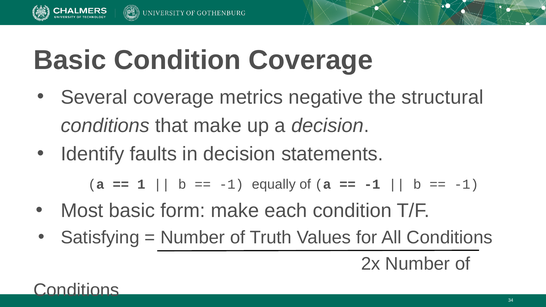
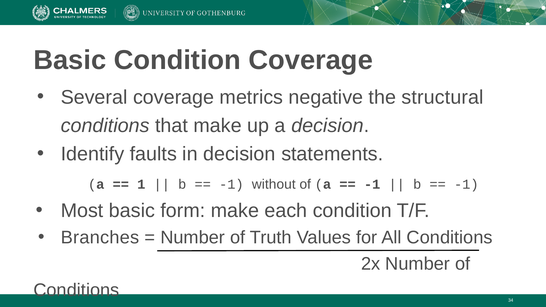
equally: equally -> without
Satisfying: Satisfying -> Branches
